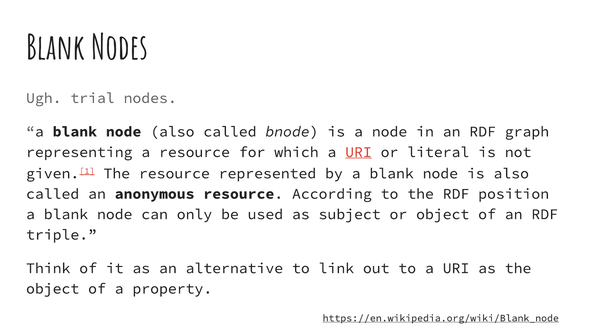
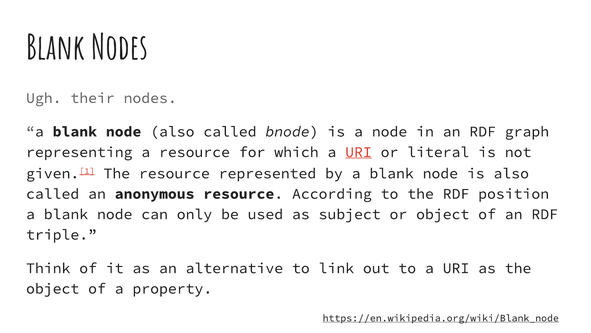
trial: trial -> their
